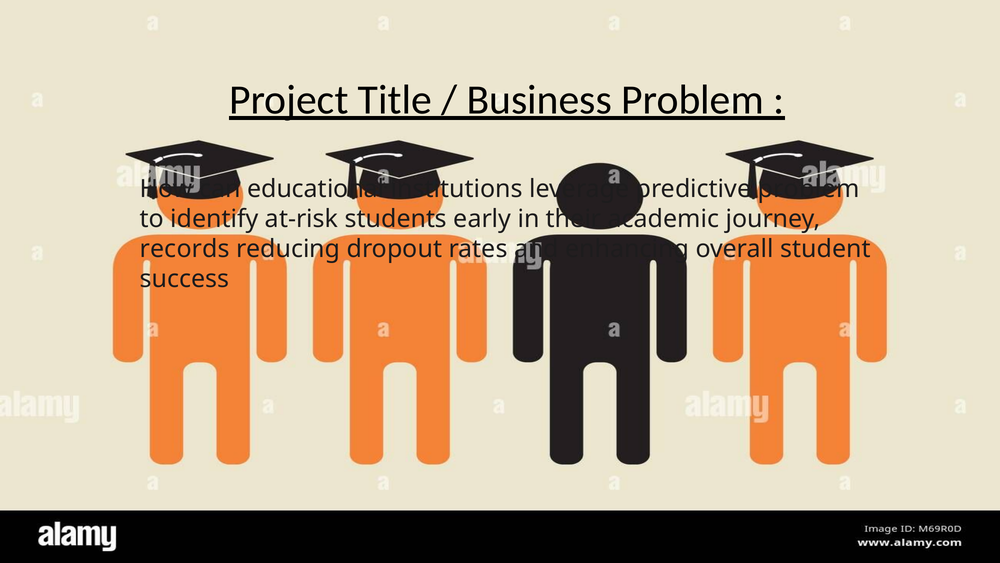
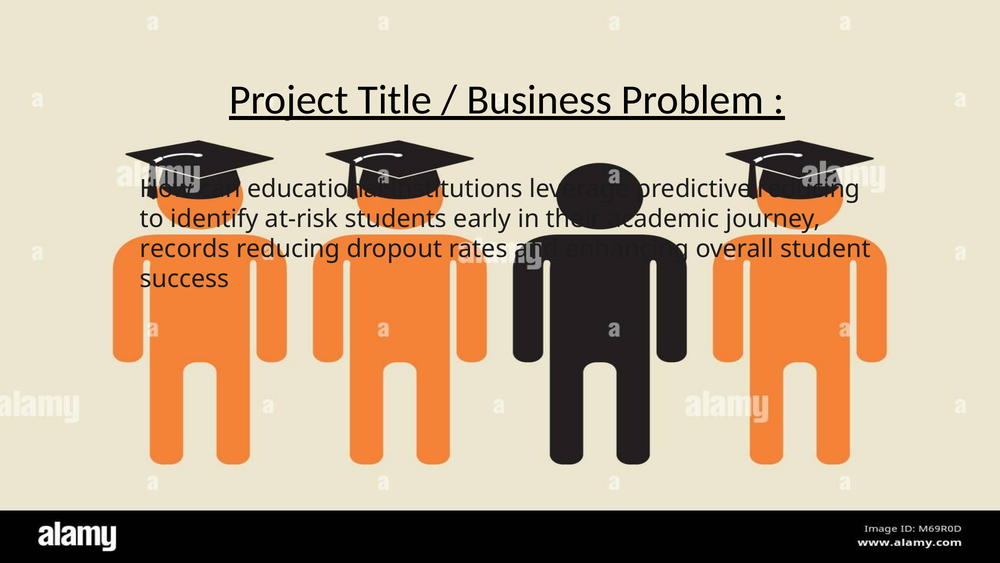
predictive problem: problem -> reducing
